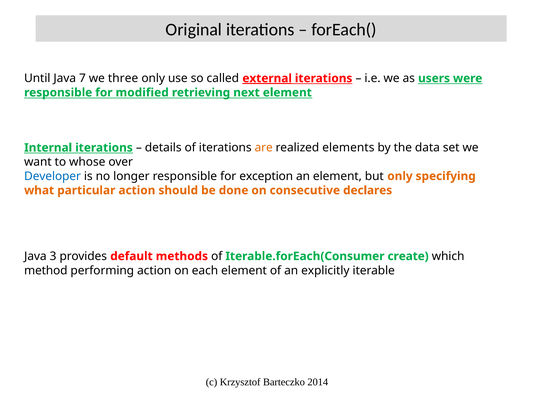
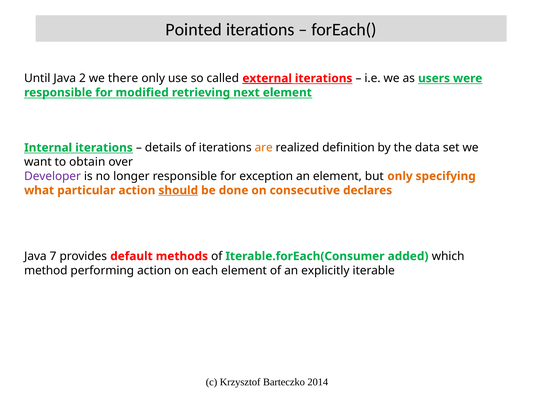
Original: Original -> Pointed
7: 7 -> 2
three: three -> there
elements: elements -> definition
whose: whose -> obtain
Developer colour: blue -> purple
should underline: none -> present
3: 3 -> 7
create: create -> added
